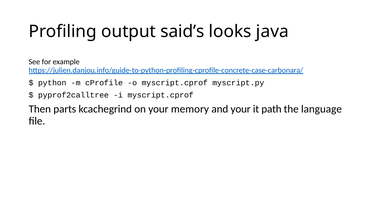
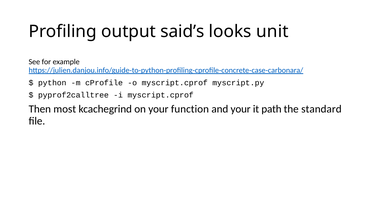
java: java -> unit
parts: parts -> most
memory: memory -> function
language: language -> standard
